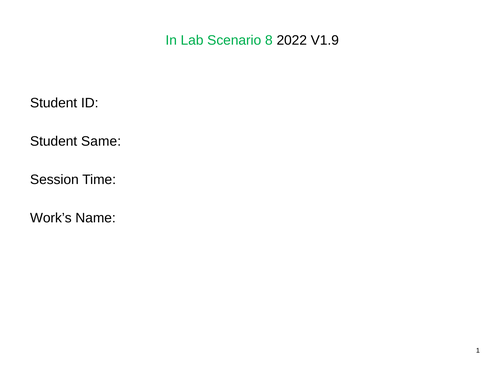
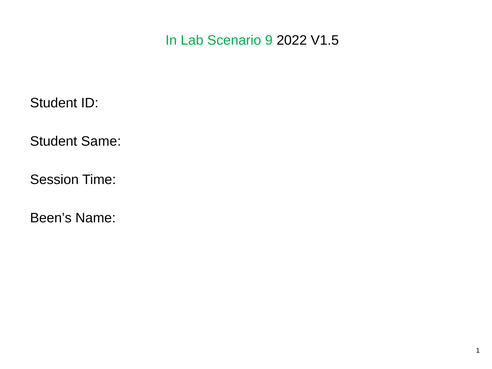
8: 8 -> 9
V1.9: V1.9 -> V1.5
Work’s: Work’s -> Been’s
